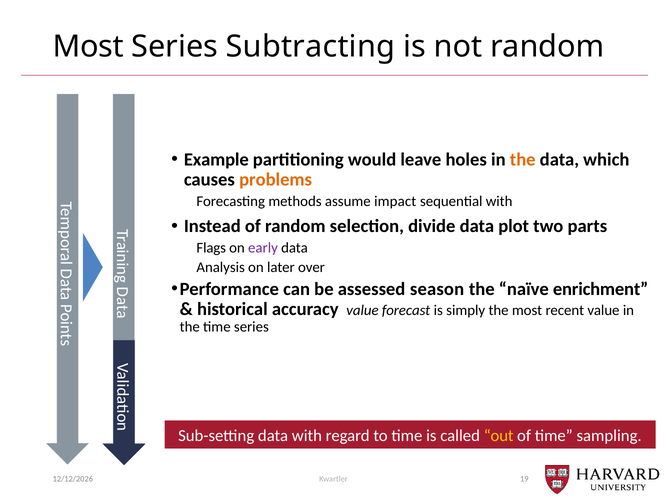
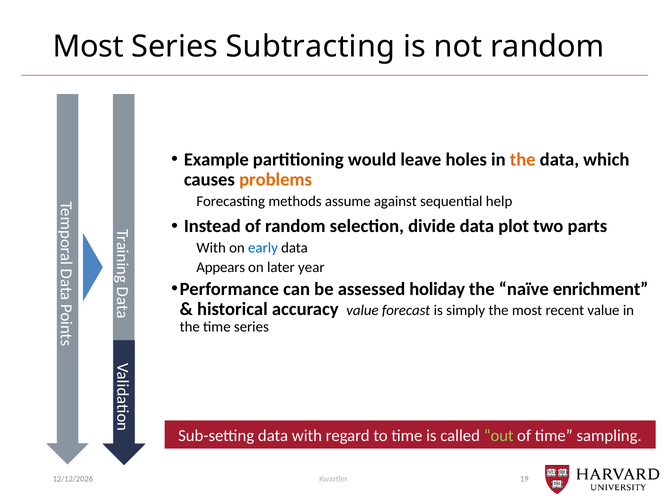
impact: impact -> against
sequential with: with -> help
Flags at (211, 248): Flags -> With
early colour: purple -> blue
Analysis: Analysis -> Appears
over: over -> year
season: season -> holiday
out colour: yellow -> light green
